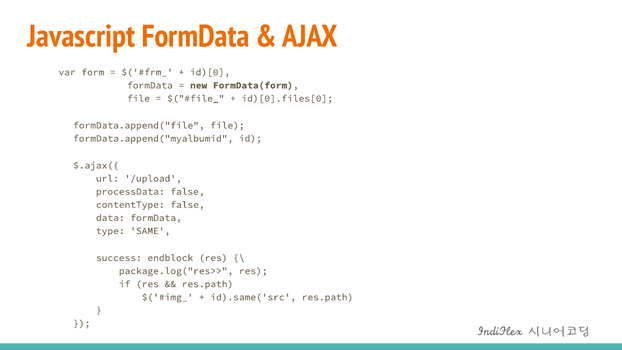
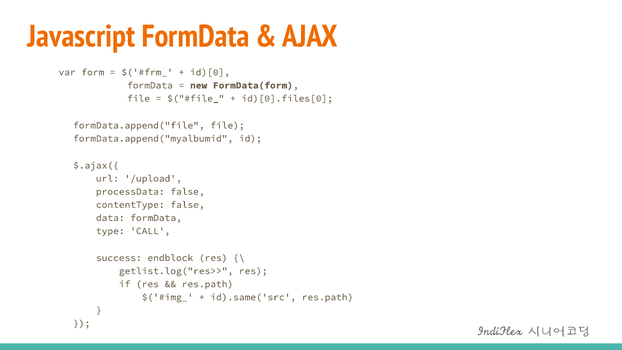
SAME: SAME -> CALL
package.log("res>>: package.log("res>> -> getlist.log("res>>
